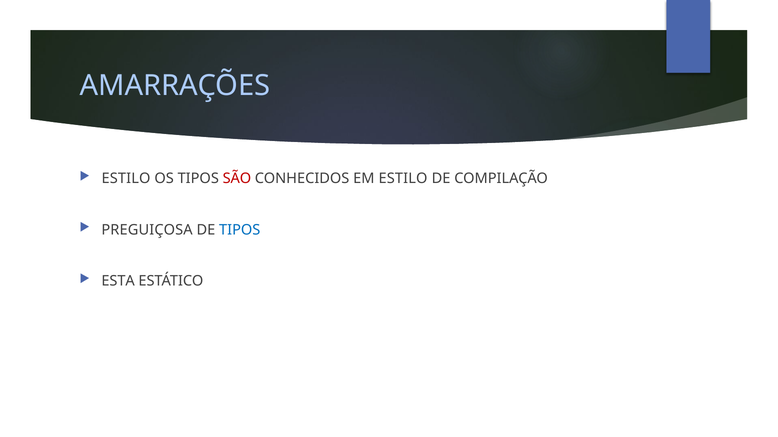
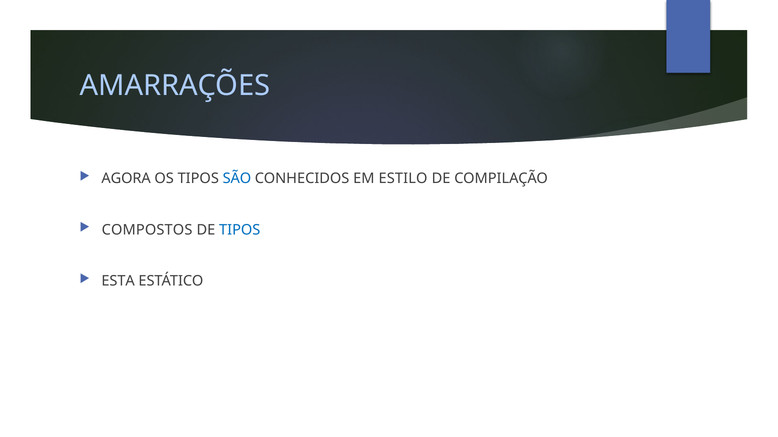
ESTILO at (126, 179): ESTILO -> AGORA
SÃO colour: red -> blue
PREGUIÇOSA: PREGUIÇOSA -> COMPOSTOS
